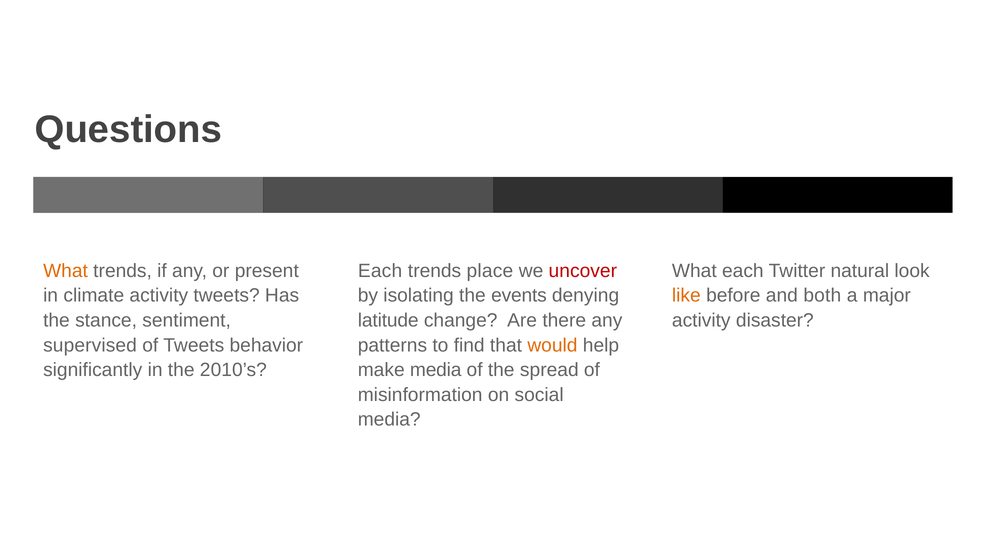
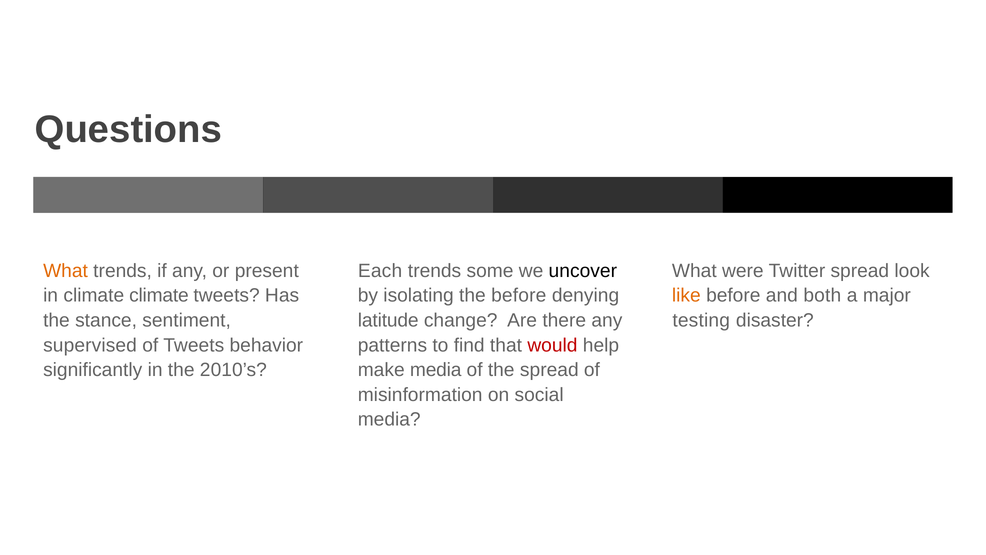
place: place -> some
uncover colour: red -> black
What each: each -> were
Twitter natural: natural -> spread
climate activity: activity -> climate
the events: events -> before
activity at (701, 320): activity -> testing
would colour: orange -> red
